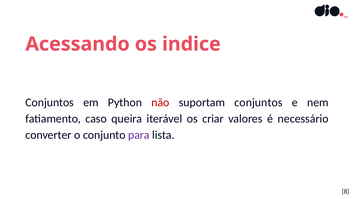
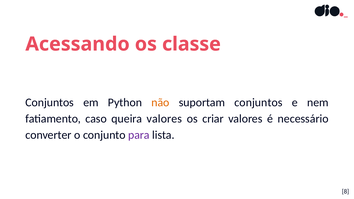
indice: indice -> classe
não colour: red -> orange
queira iterável: iterável -> valores
